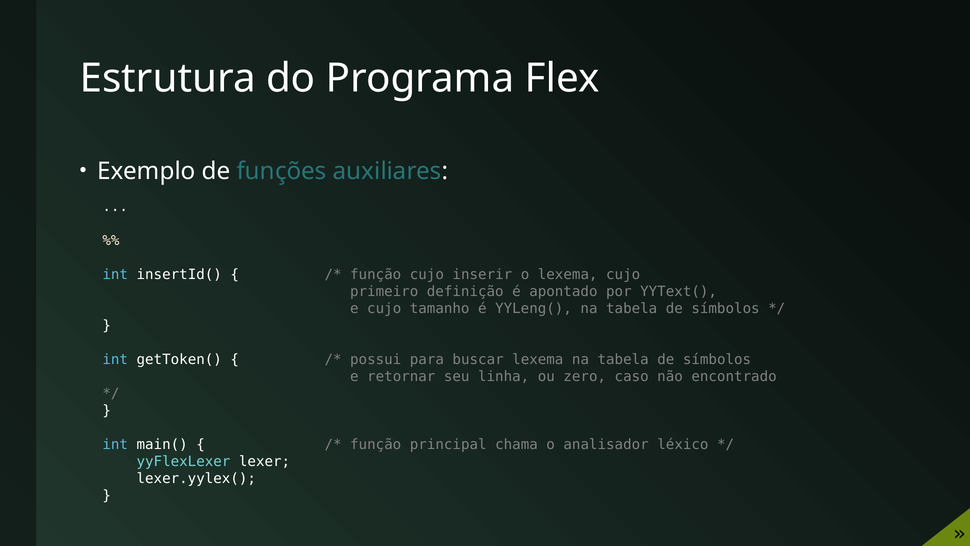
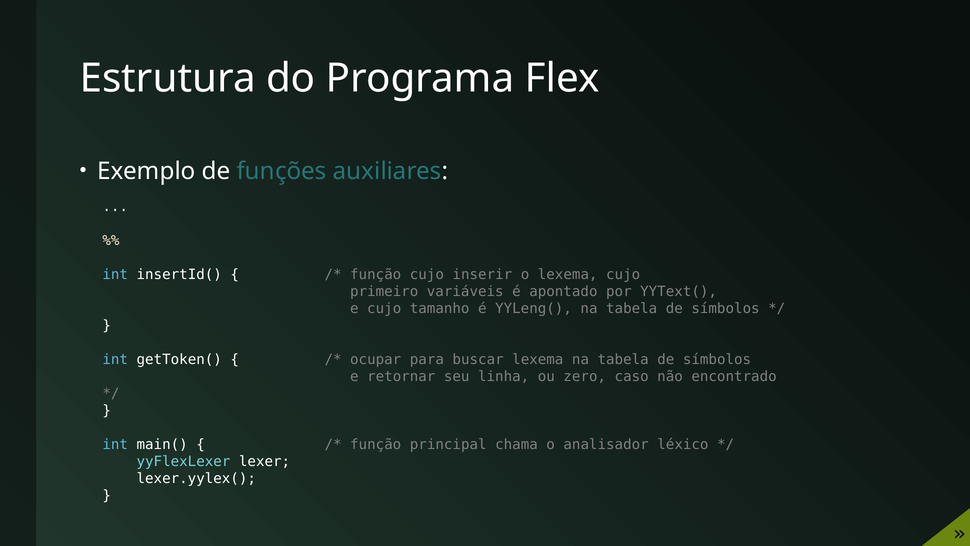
definição: definição -> variáveis
possui: possui -> ocupar
